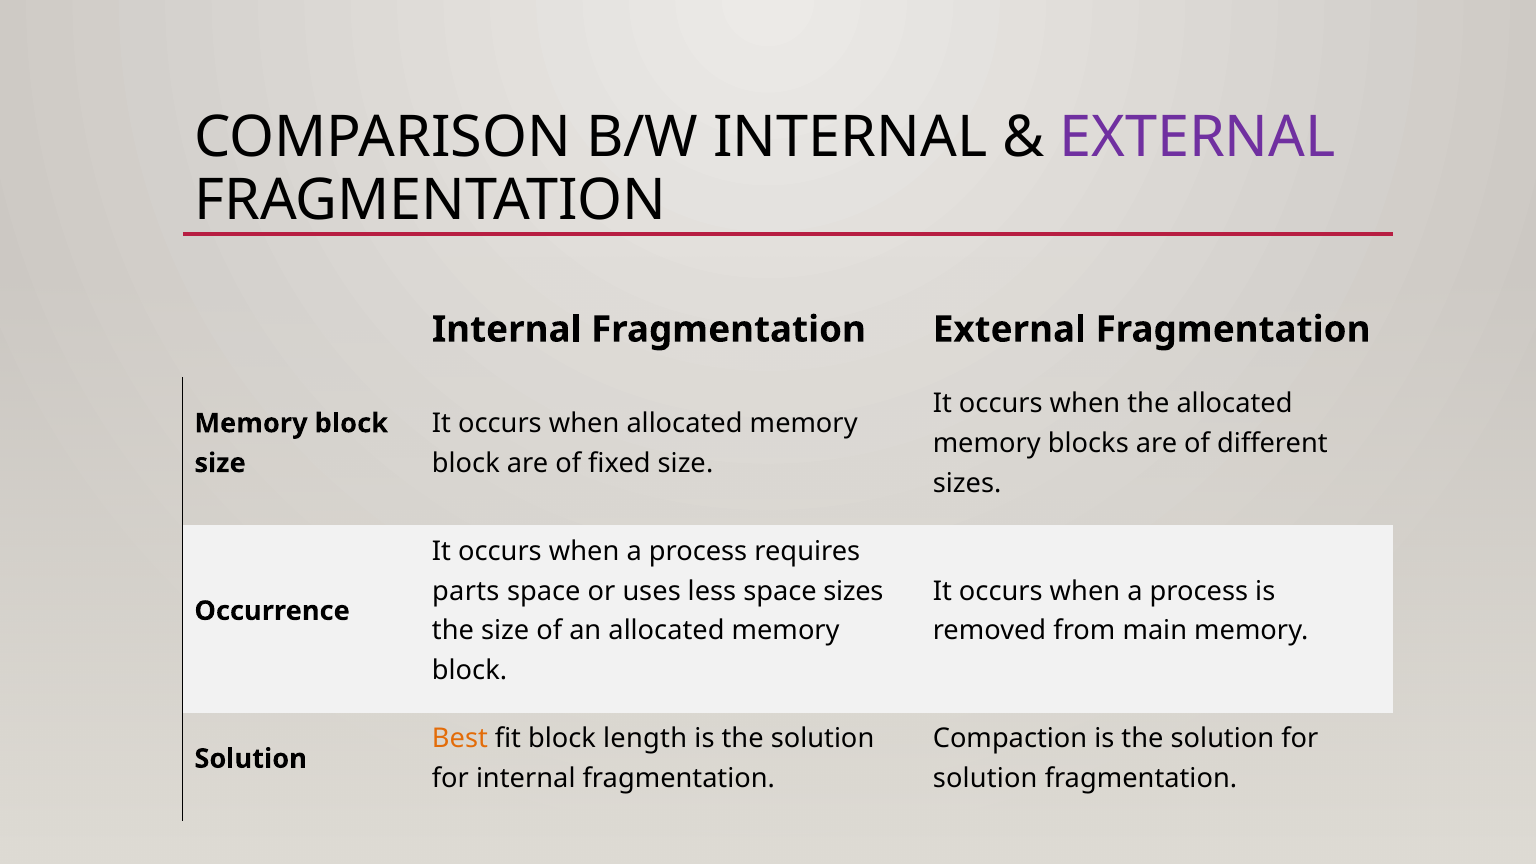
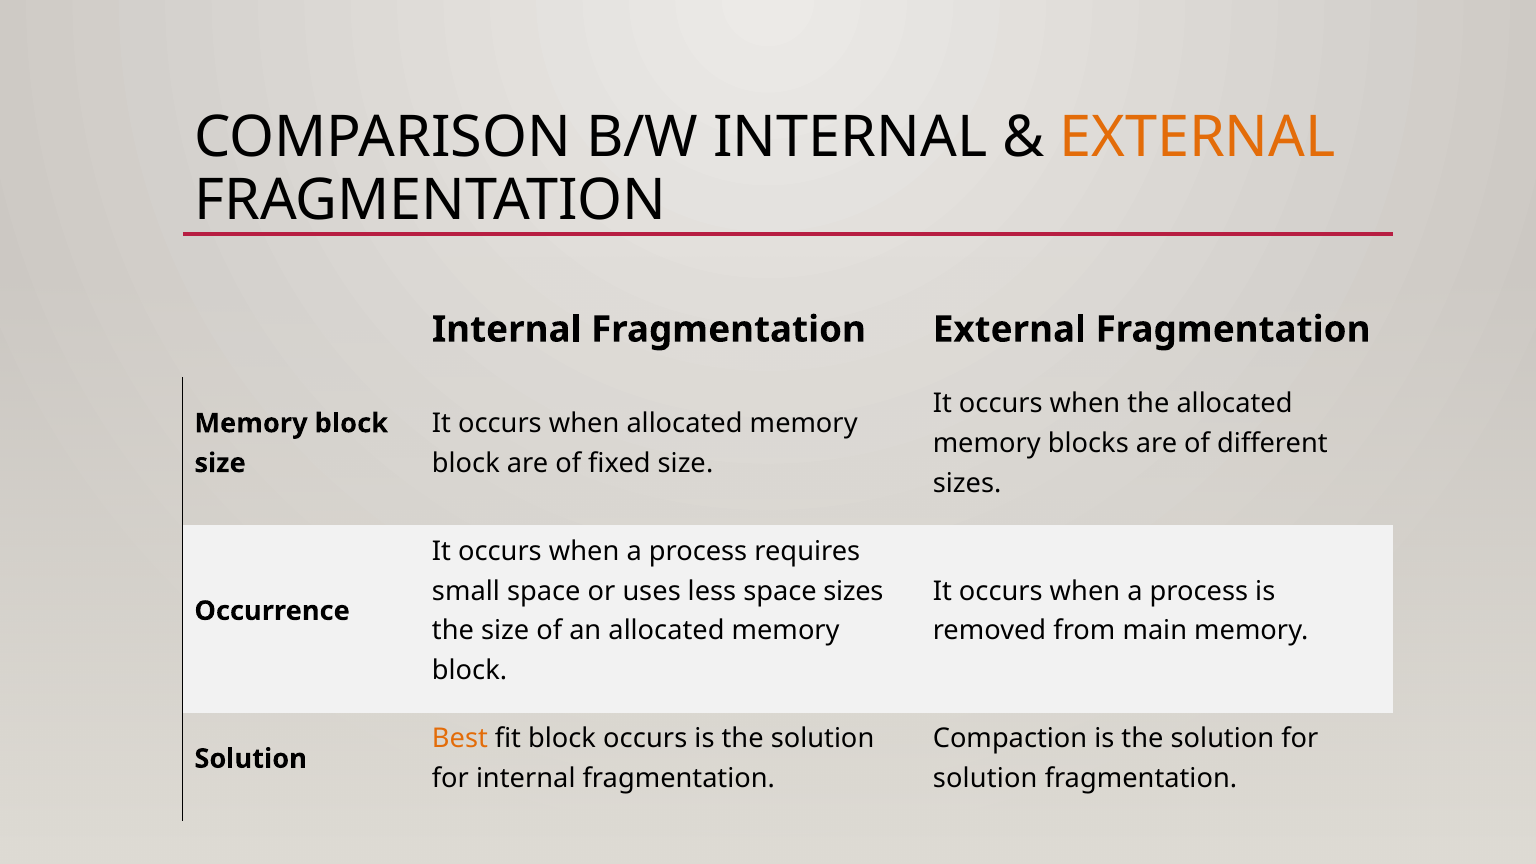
EXTERNAL at (1197, 138) colour: purple -> orange
parts: parts -> small
block length: length -> occurs
